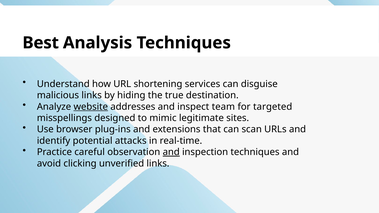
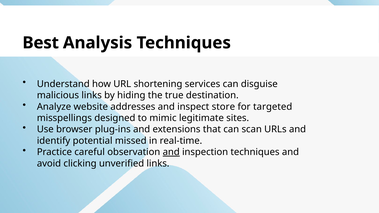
website underline: present -> none
team: team -> store
attacks: attacks -> missed
